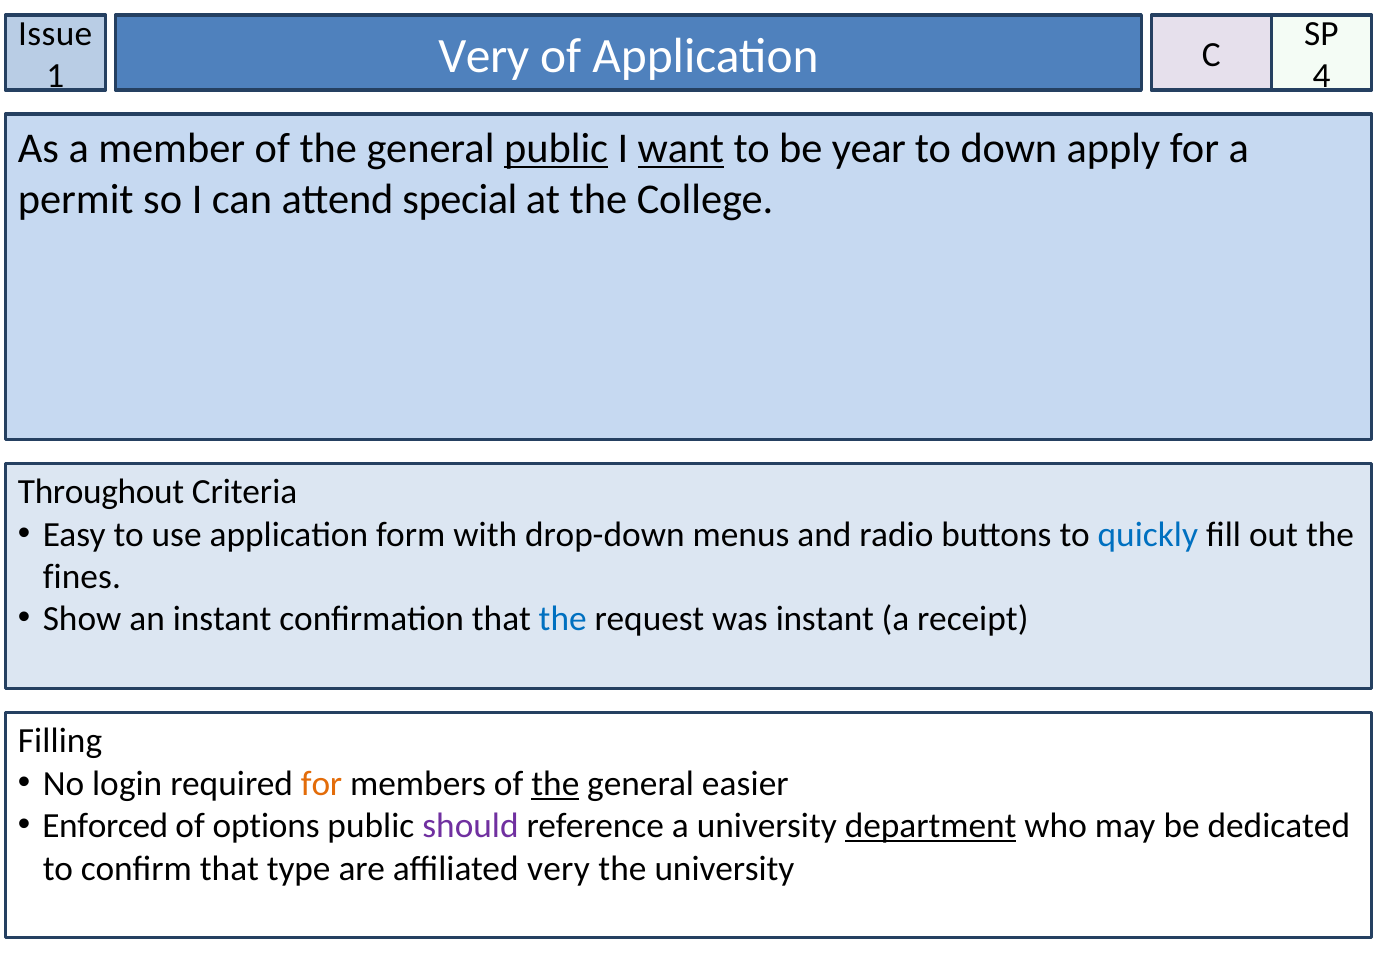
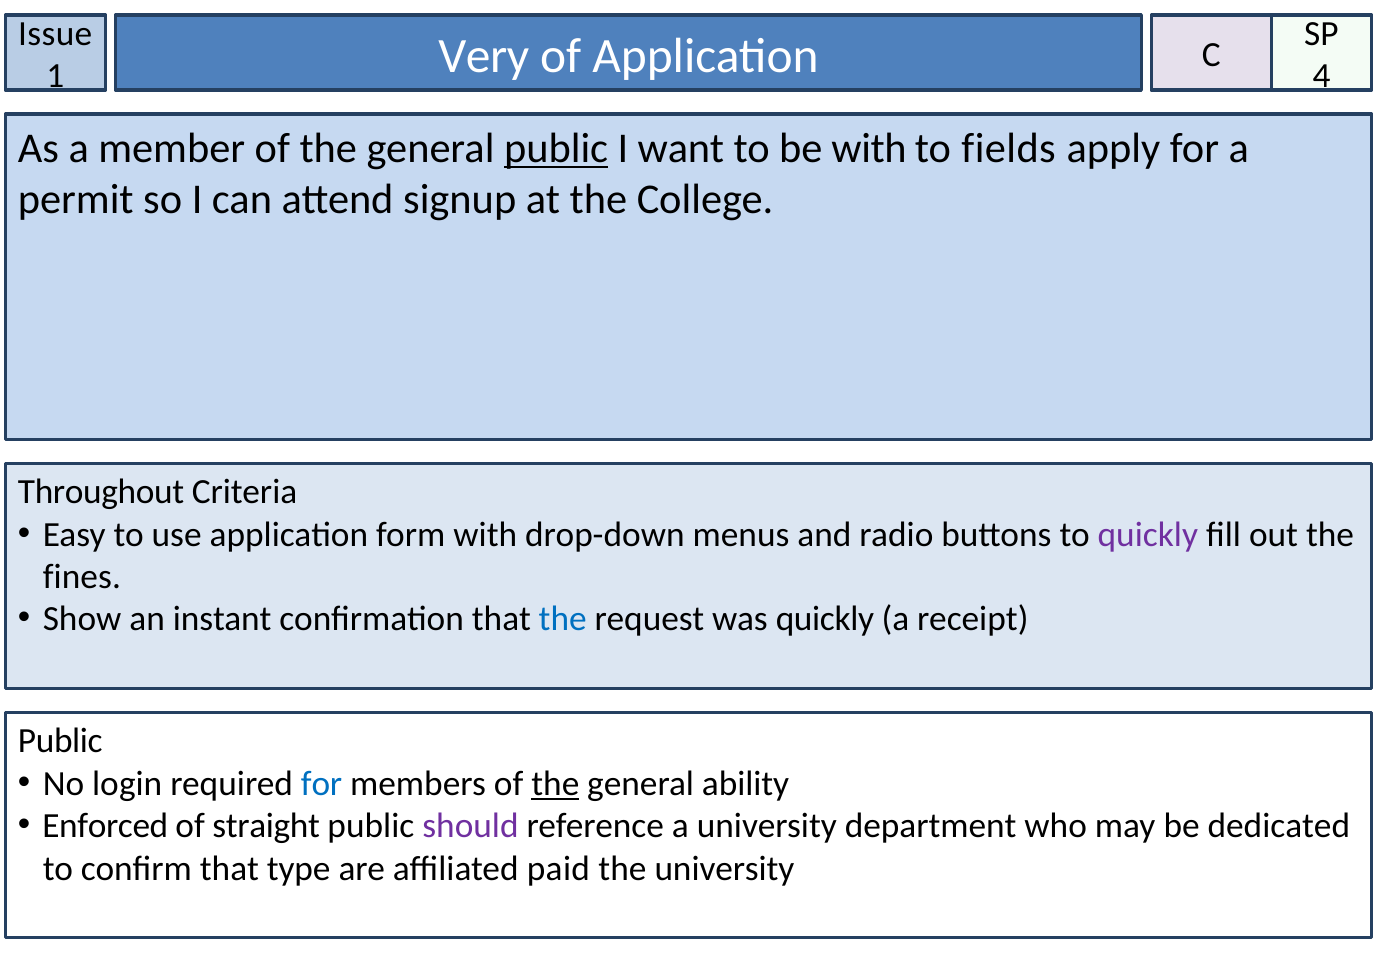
want underline: present -> none
be year: year -> with
down: down -> fields
special: special -> signup
quickly at (1148, 535) colour: blue -> purple
was instant: instant -> quickly
Filling at (60, 742): Filling -> Public
for at (322, 784) colour: orange -> blue
easier: easier -> ability
options: options -> straight
department underline: present -> none
affiliated very: very -> paid
